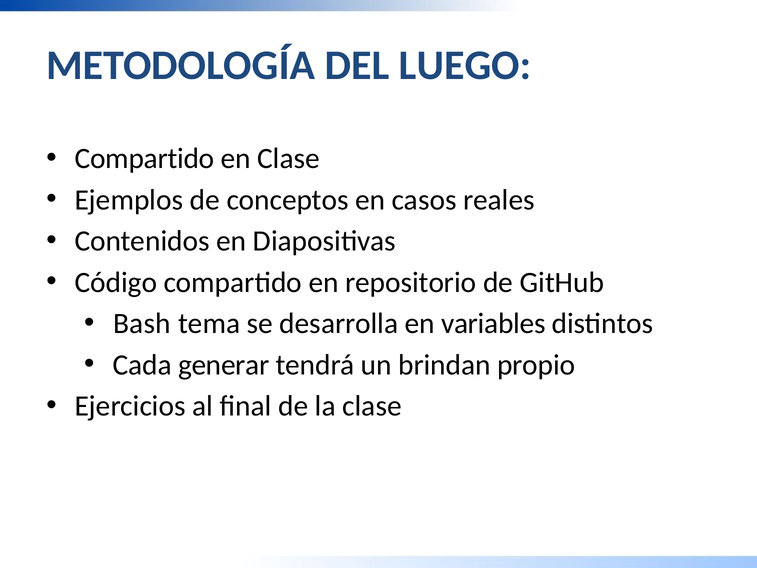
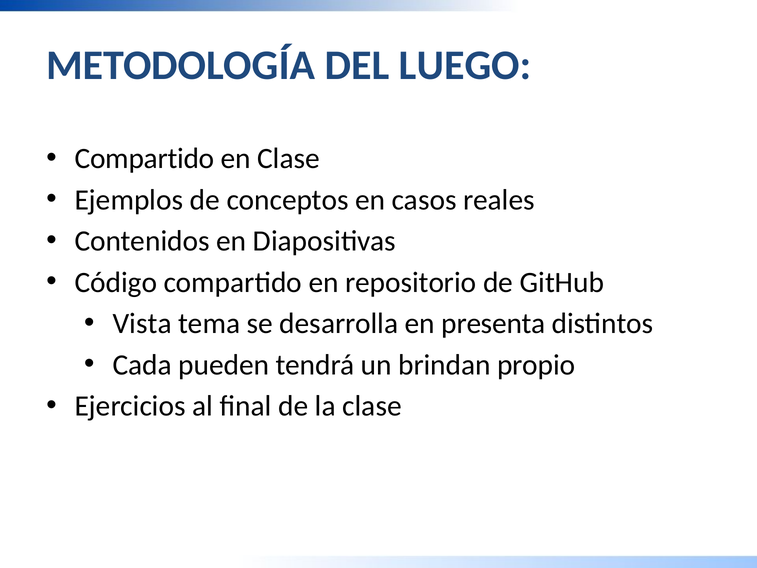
Bash: Bash -> Vista
variables: variables -> presenta
generar: generar -> pueden
